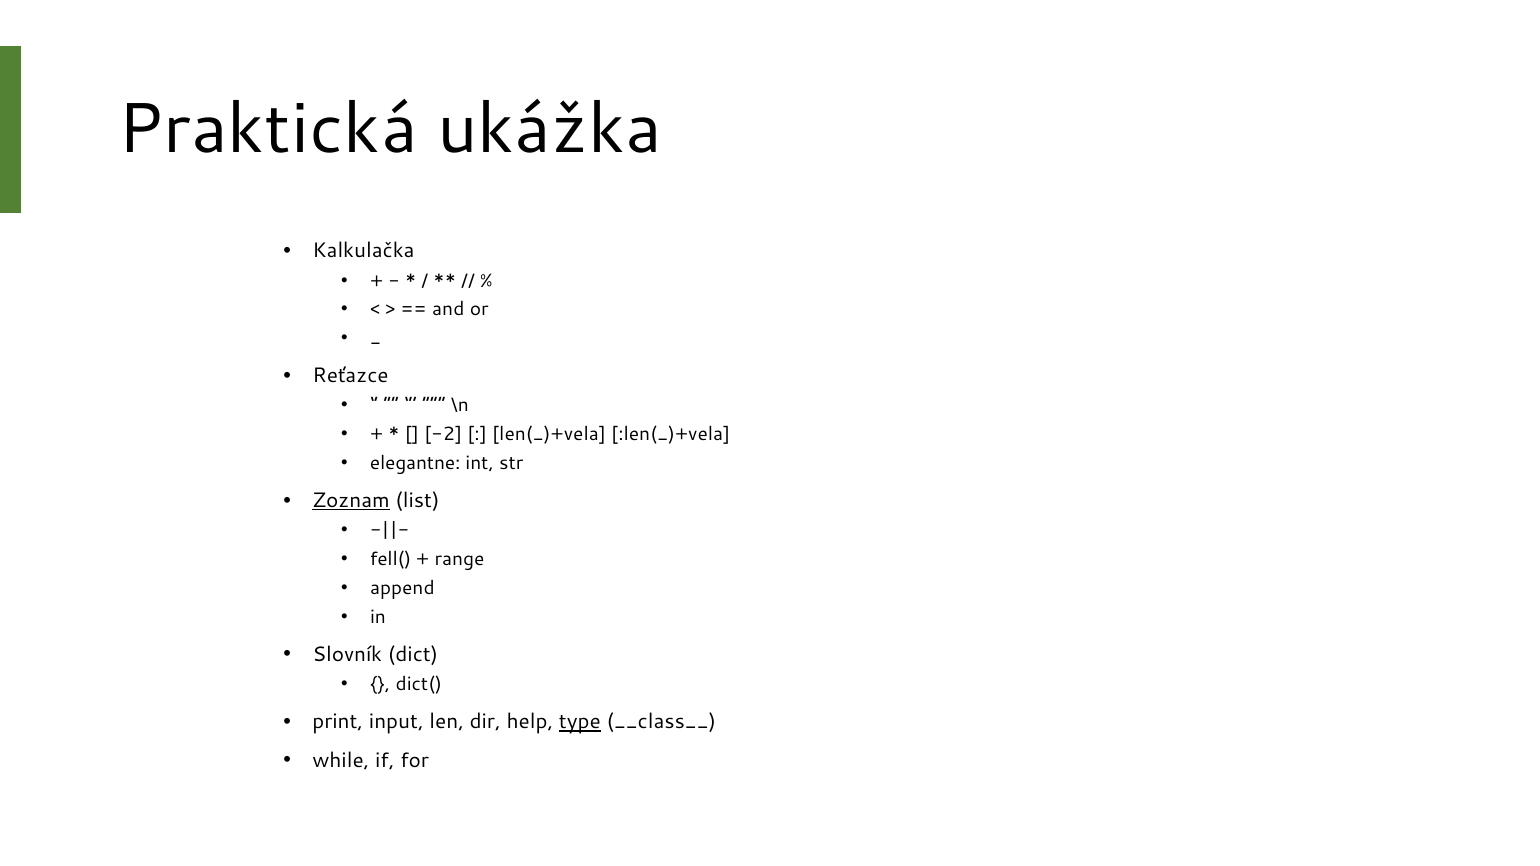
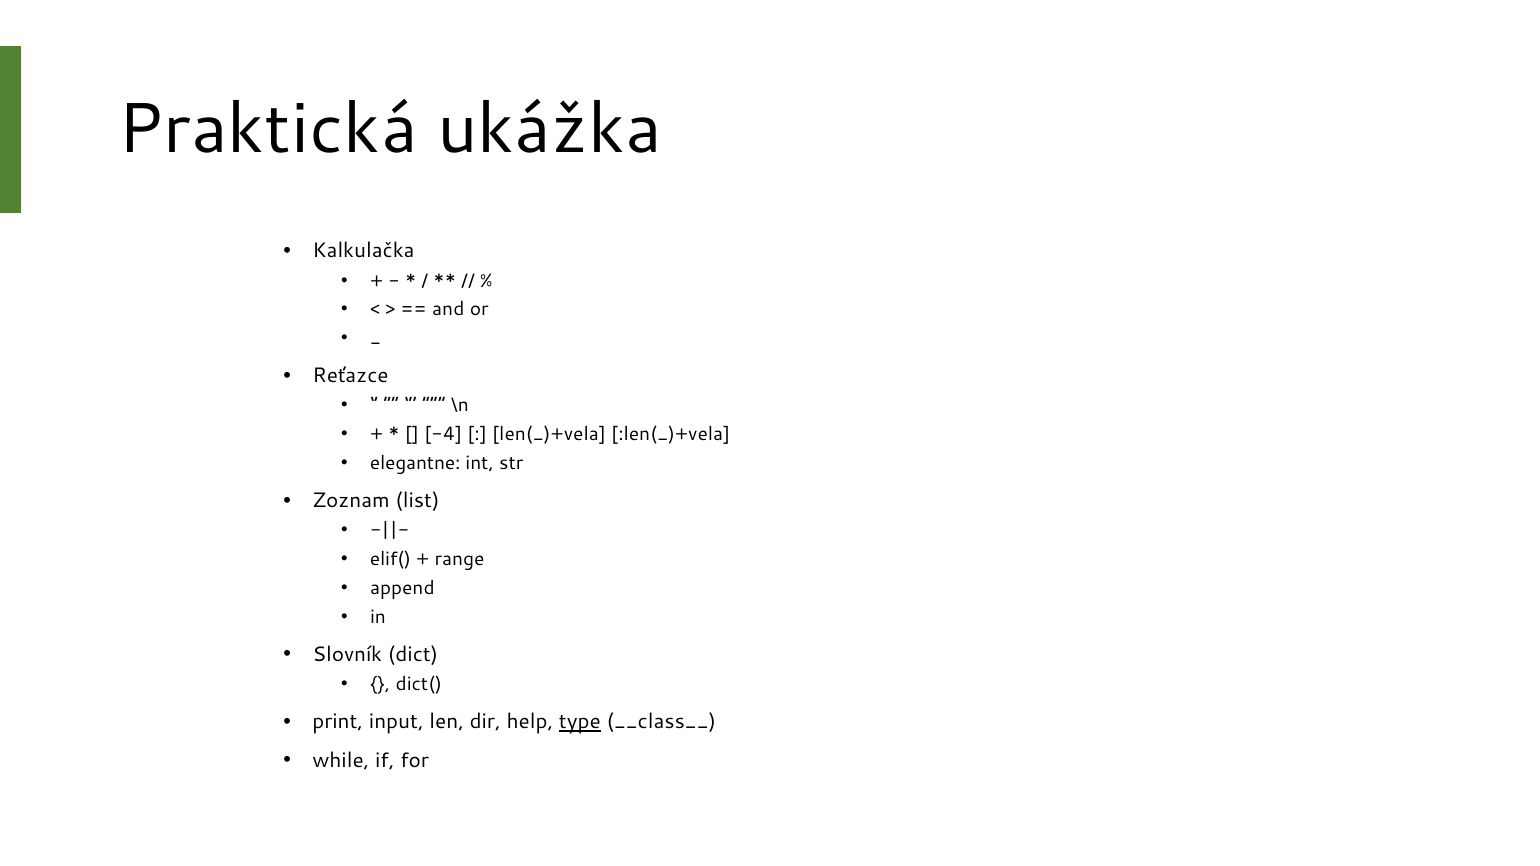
-2: -2 -> -4
Zoznam underline: present -> none
fell(: fell( -> elif(
